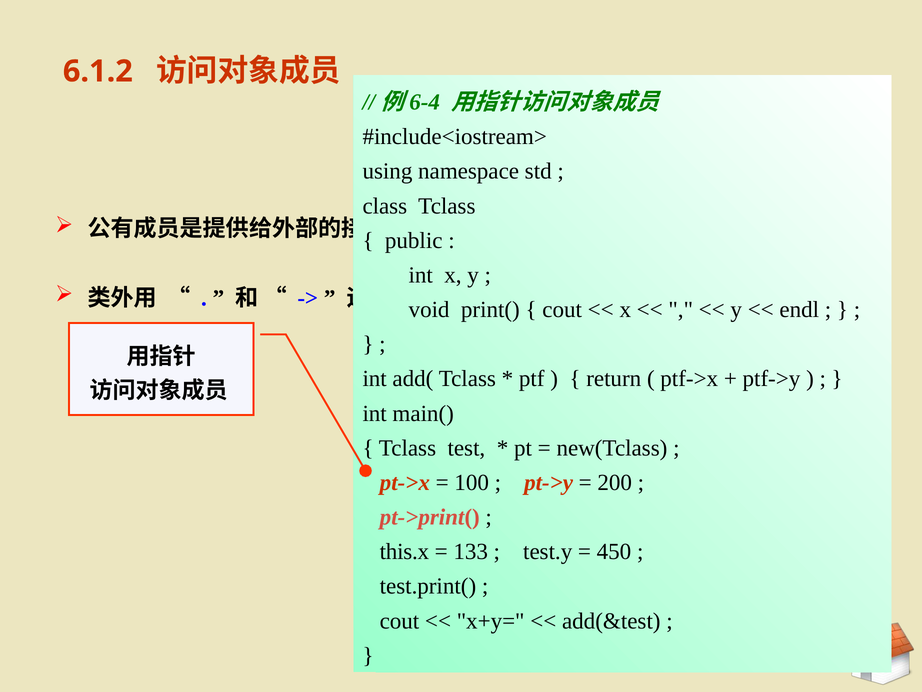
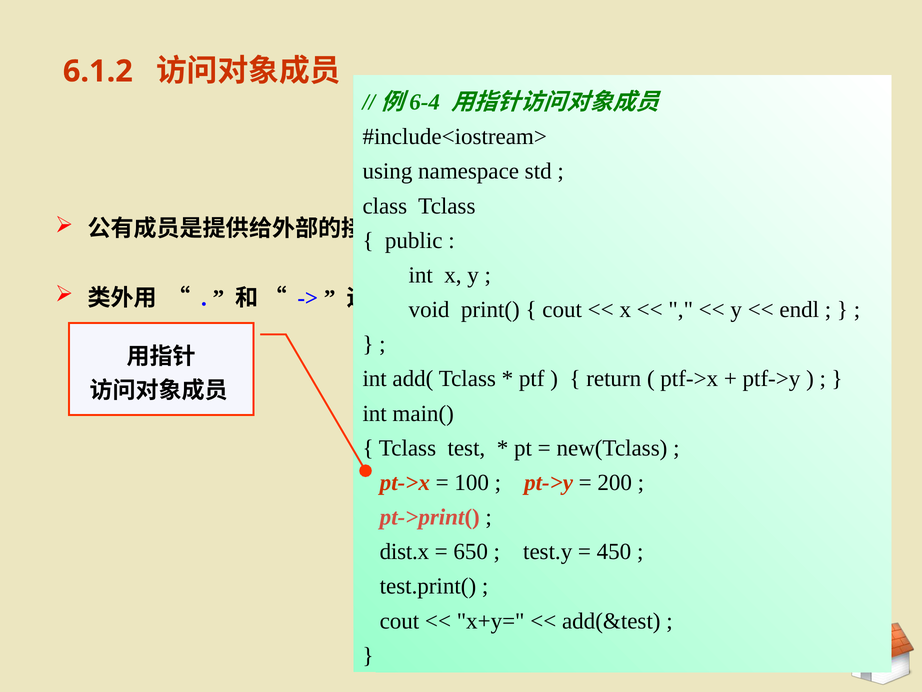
this.x: this.x -> dist.x
133: 133 -> 650
